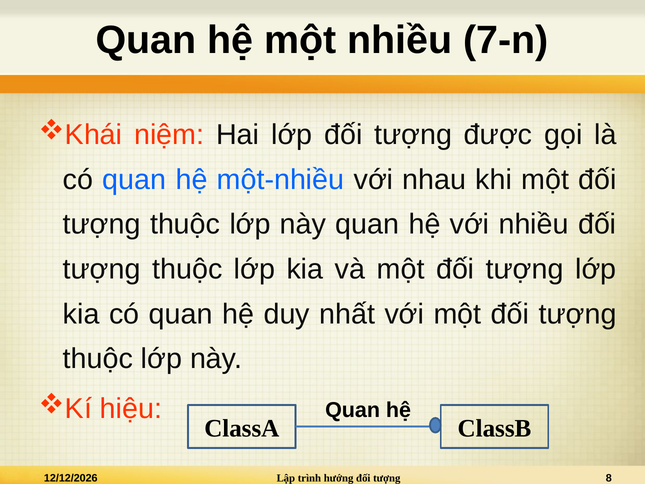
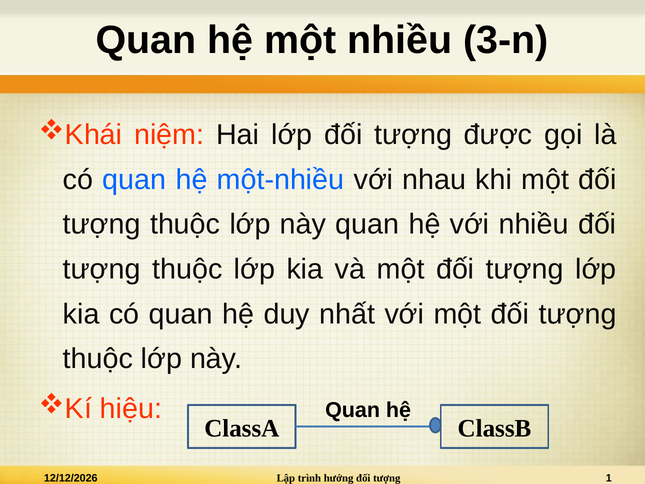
7-n: 7-n -> 3-n
8: 8 -> 1
